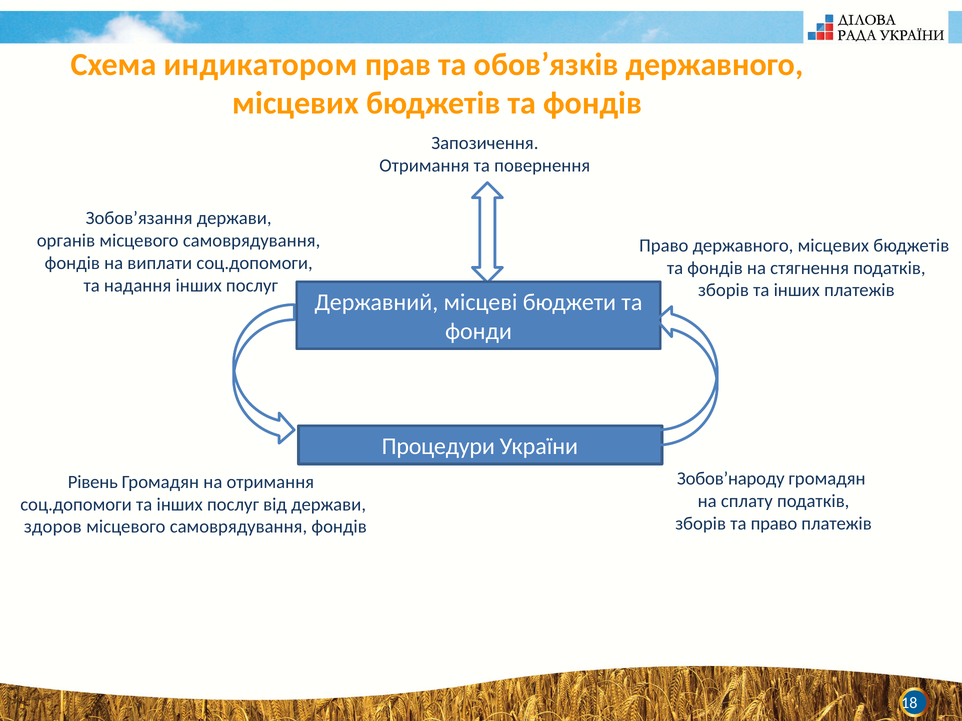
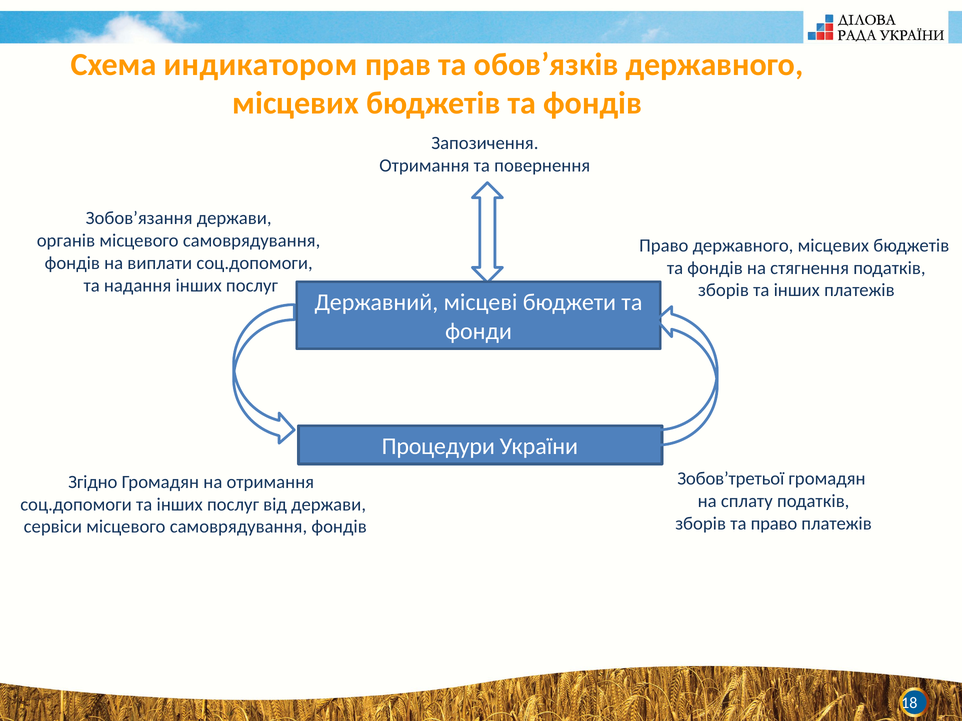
Зобов’народу: Зобов’народу -> Зобов’третьої
Рівень: Рівень -> Згідно
здоров: здоров -> сервіси
